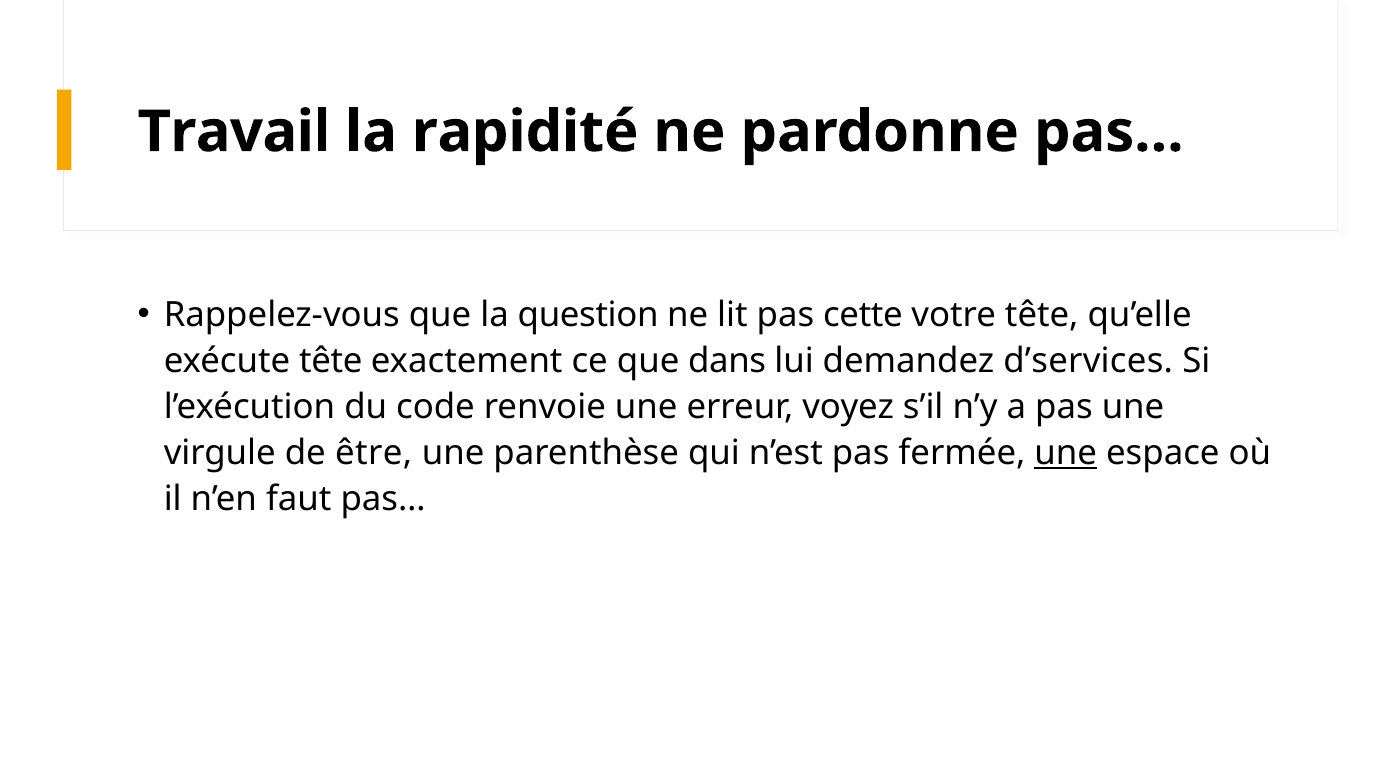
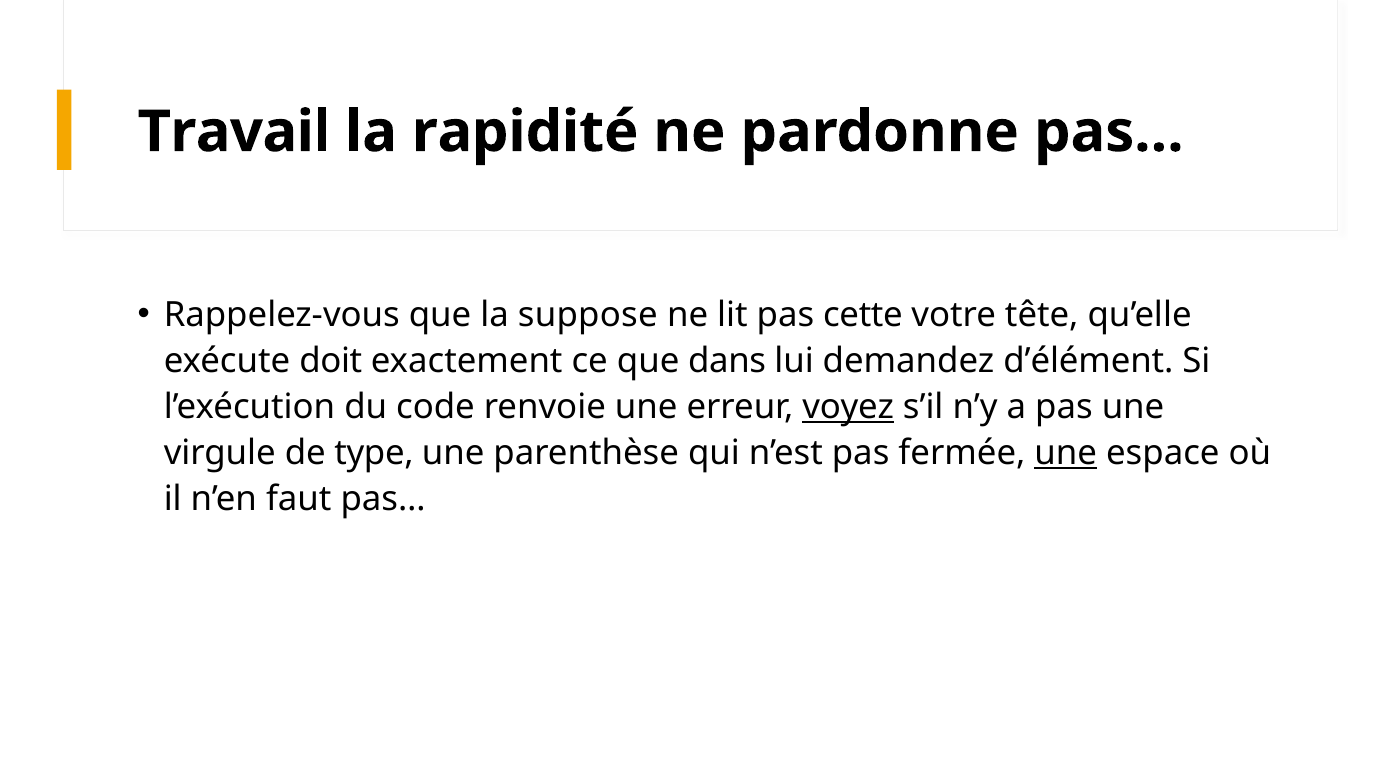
question: question -> suppose
exécute tête: tête -> doit
d’services: d’services -> d’élément
voyez underline: none -> present
être: être -> type
